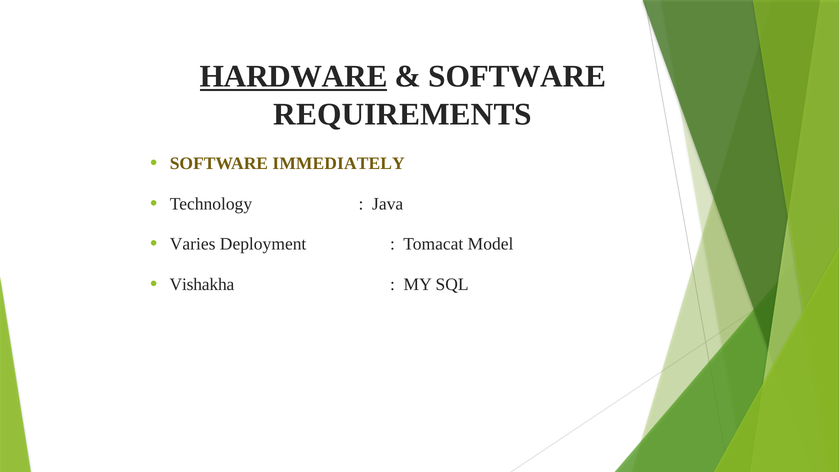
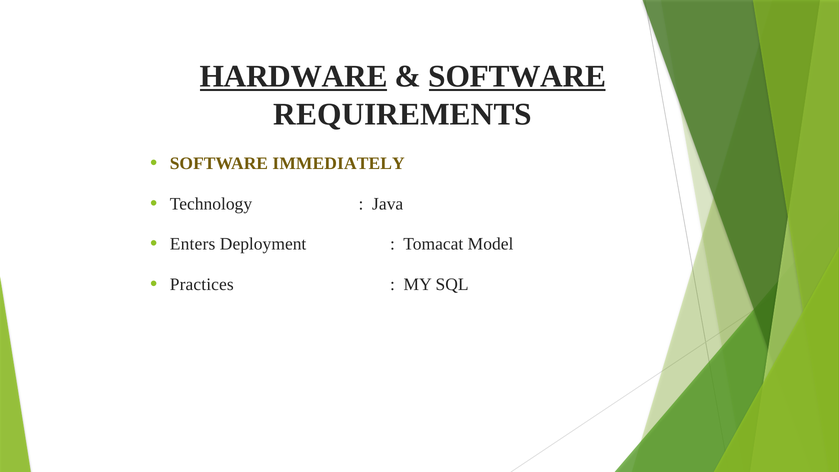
SOFTWARE at (517, 76) underline: none -> present
Varies: Varies -> Enters
Vishakha: Vishakha -> Practices
